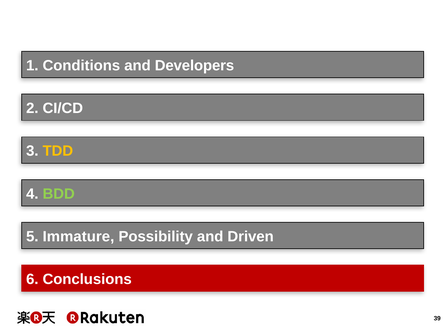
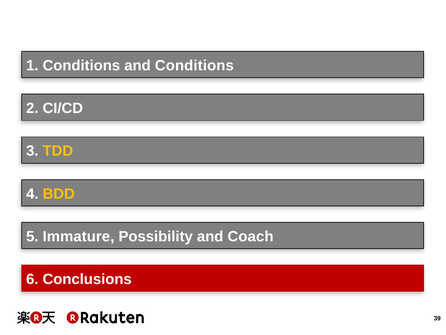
and Developers: Developers -> Conditions
BDD colour: light green -> yellow
Driven: Driven -> Coach
